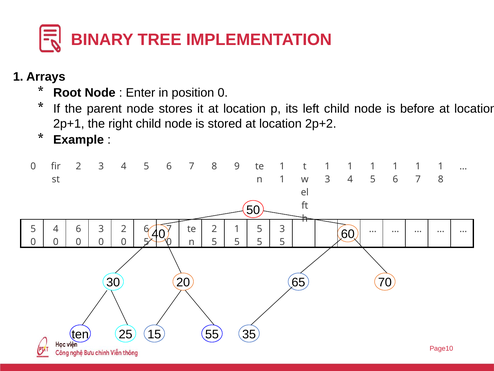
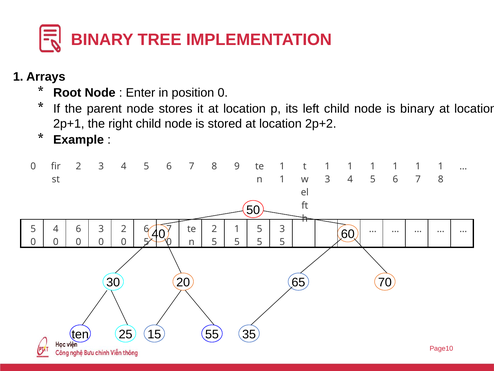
is before: before -> binary
